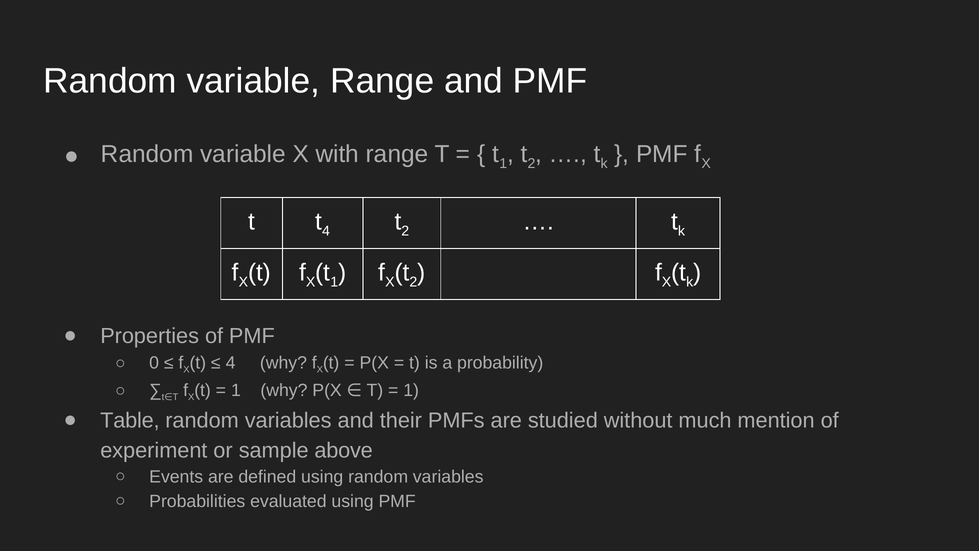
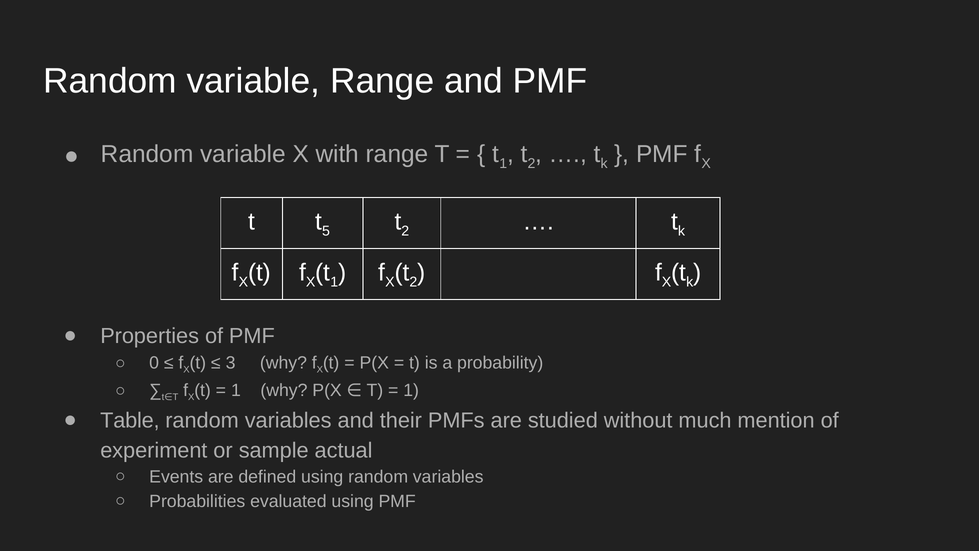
t 4: 4 -> 5
4 at (231, 363): 4 -> 3
above: above -> actual
